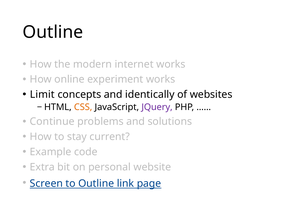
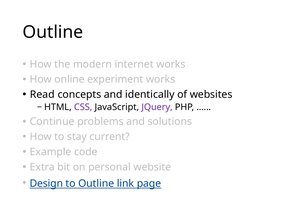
Limit: Limit -> Read
CSS colour: orange -> purple
Screen: Screen -> Design
